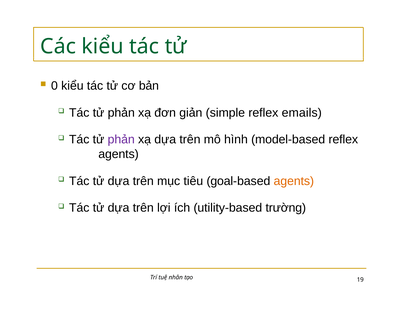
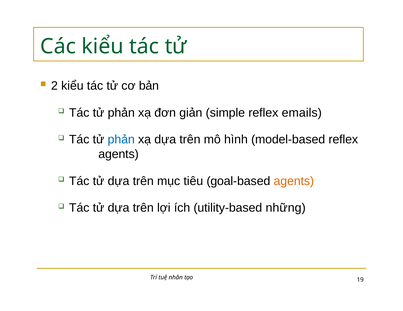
0: 0 -> 2
phản at (121, 140) colour: purple -> blue
trường: trường -> những
